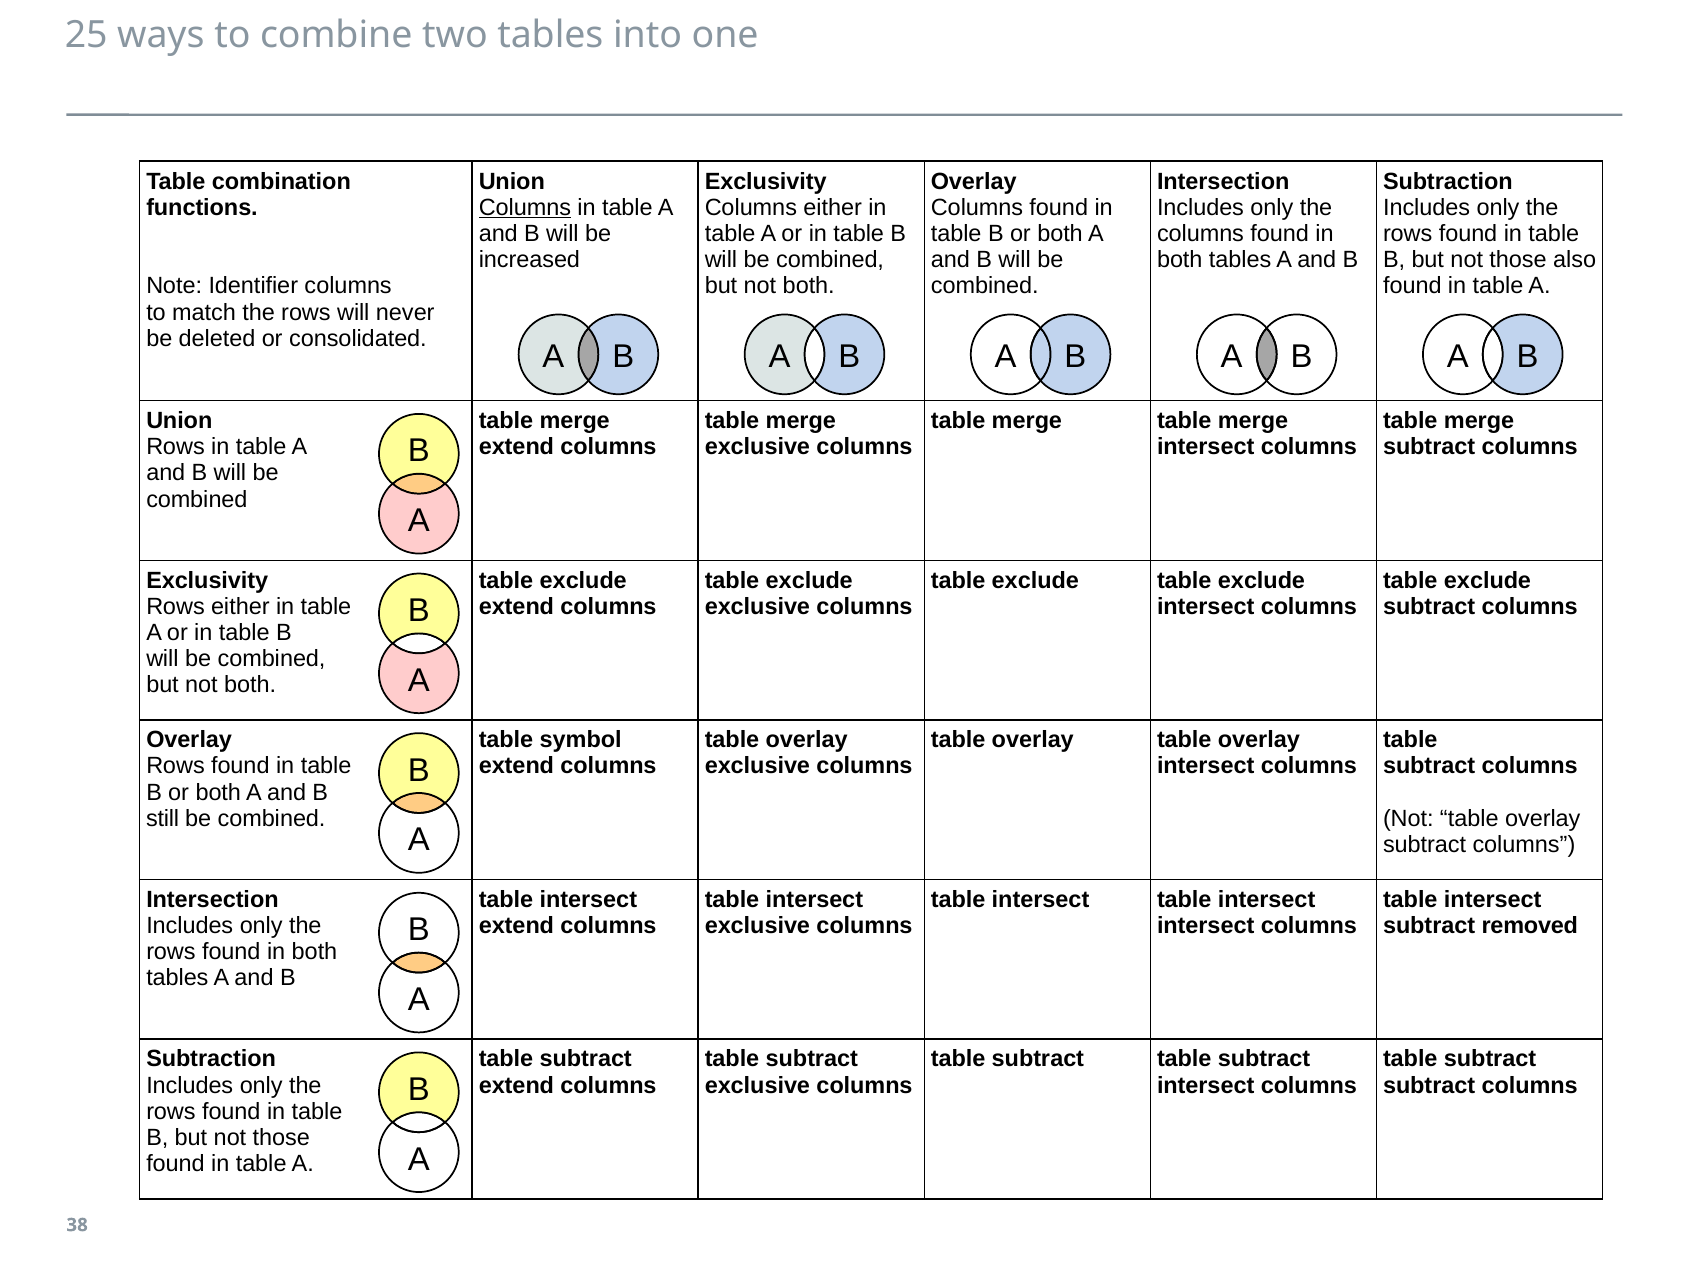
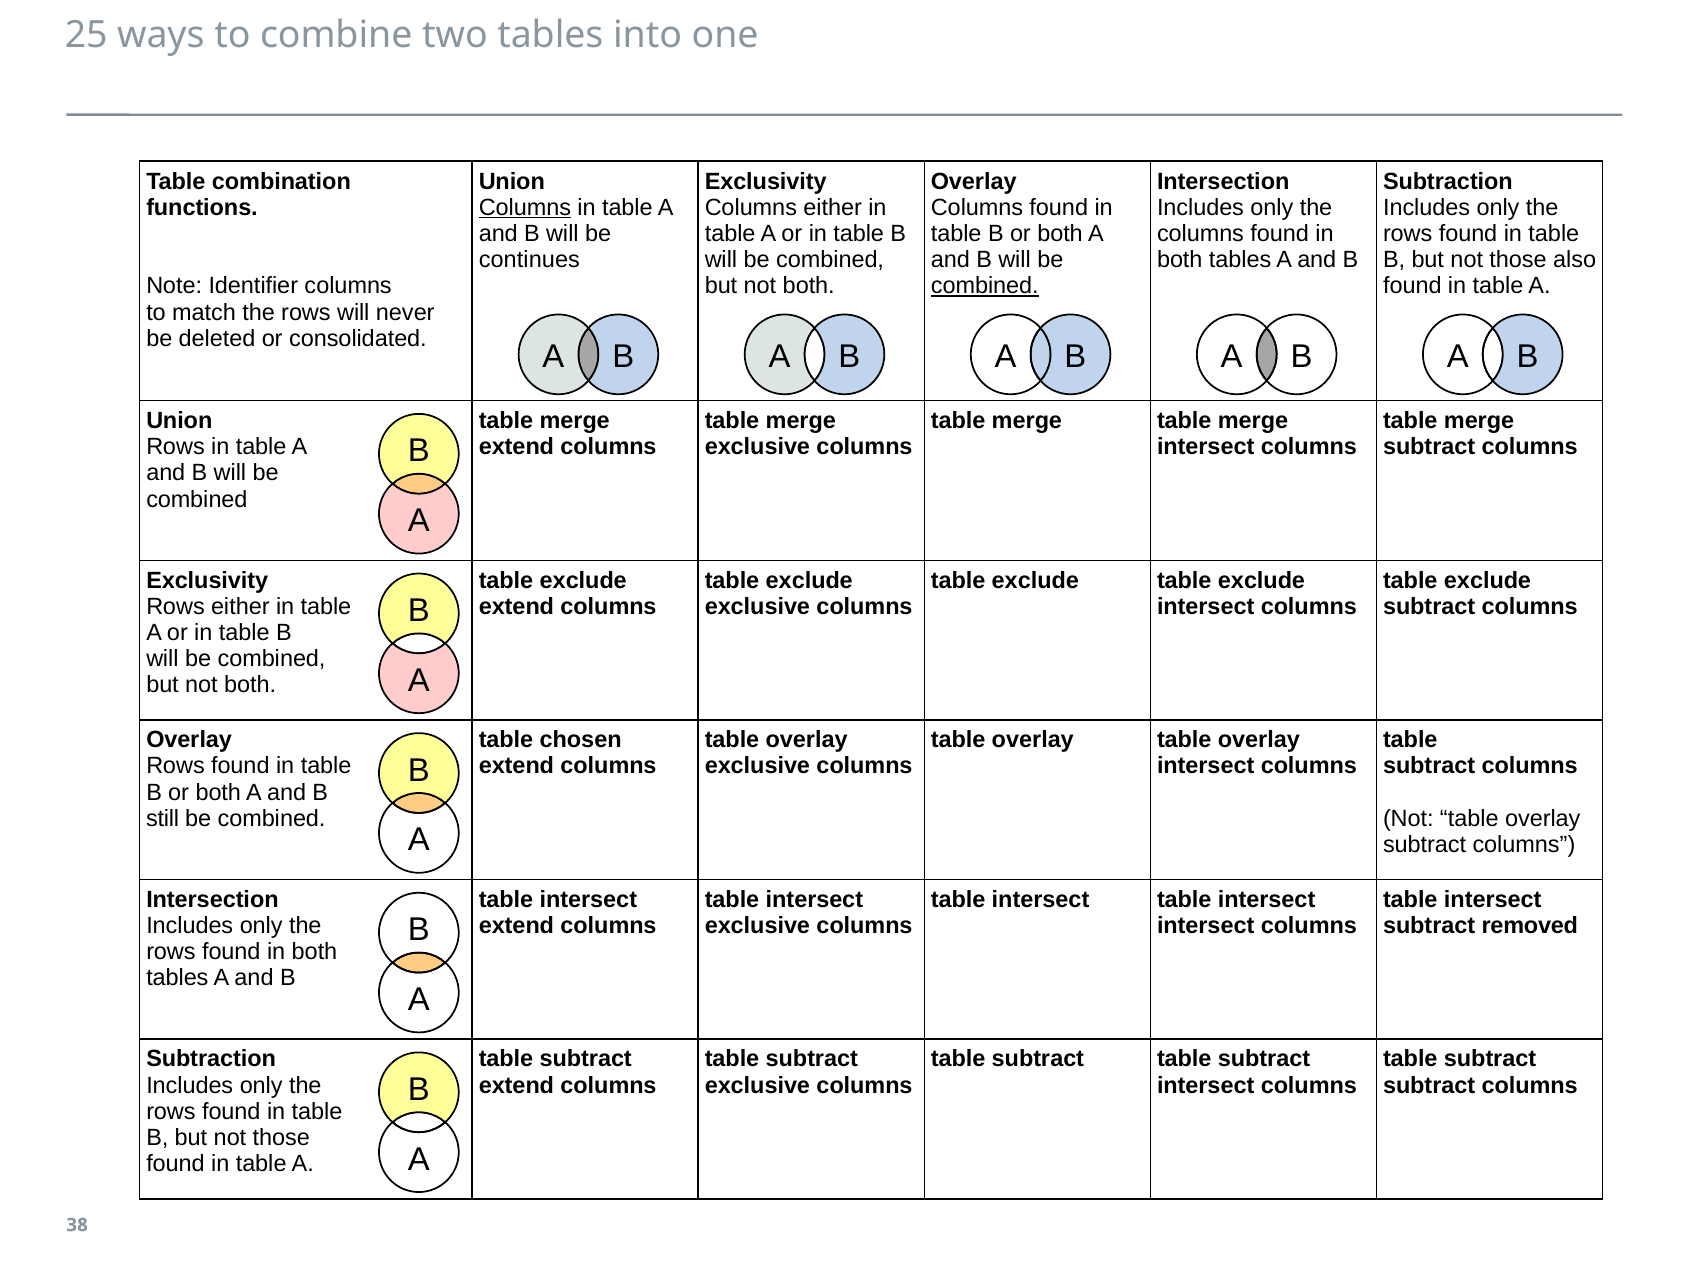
increased: increased -> continues
combined at (985, 286) underline: none -> present
symbol: symbol -> chosen
